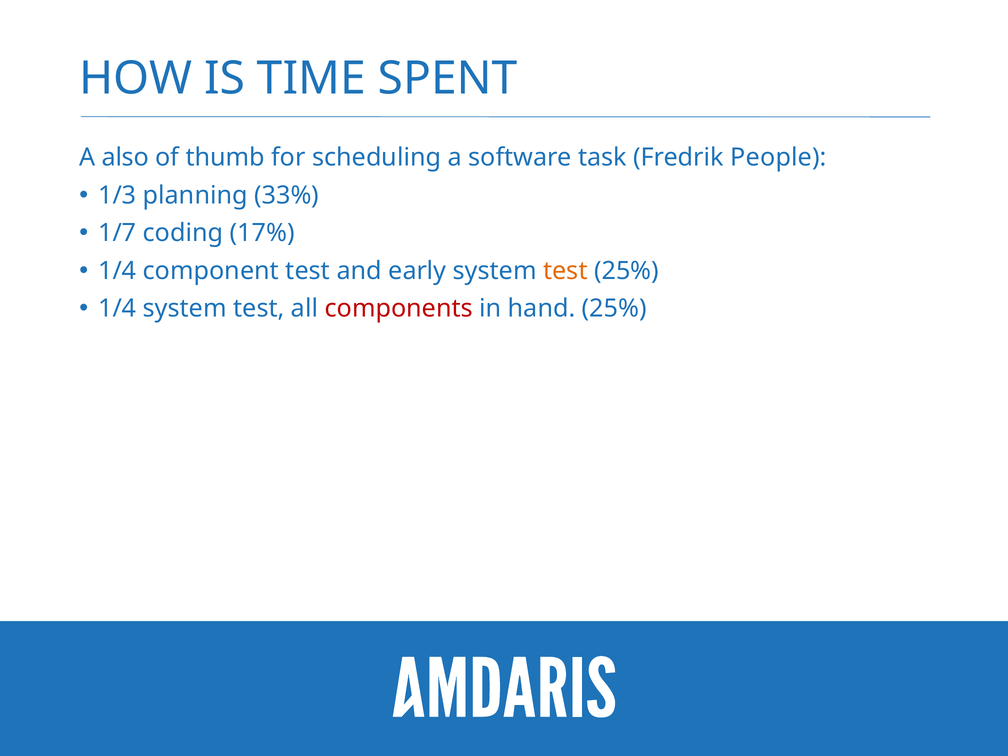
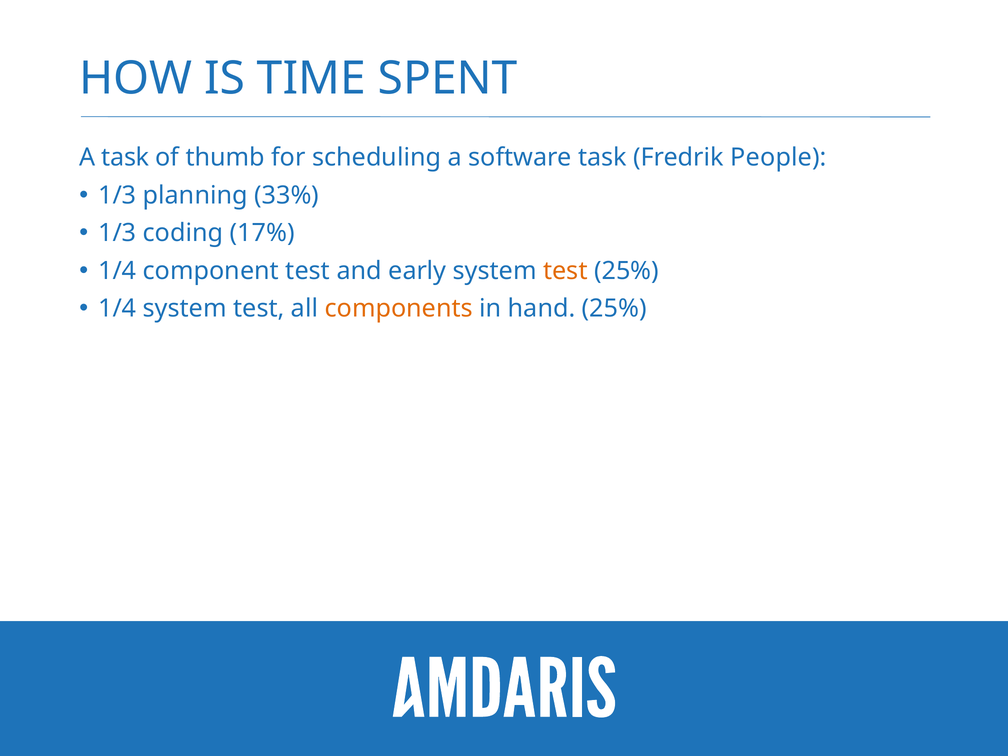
A also: also -> task
1/7 at (117, 233): 1/7 -> 1/3
components colour: red -> orange
